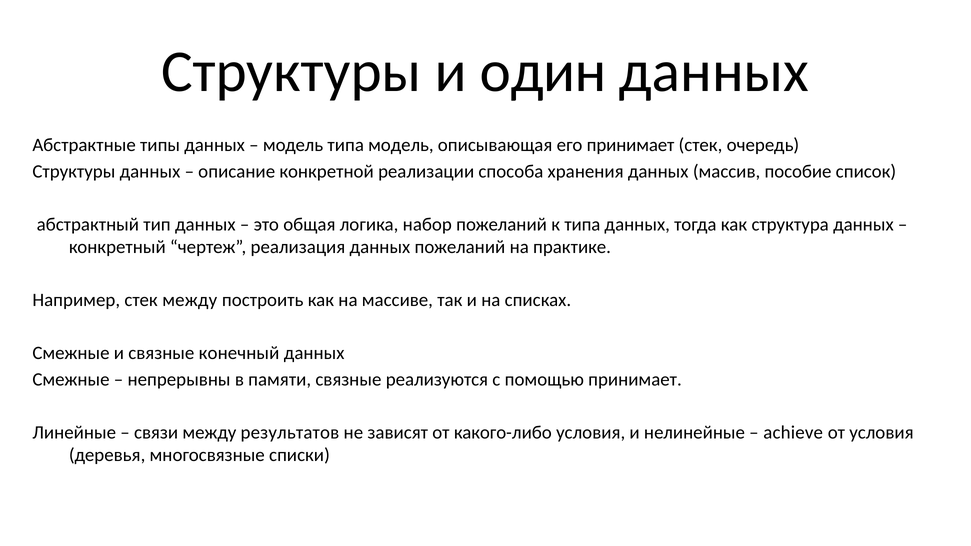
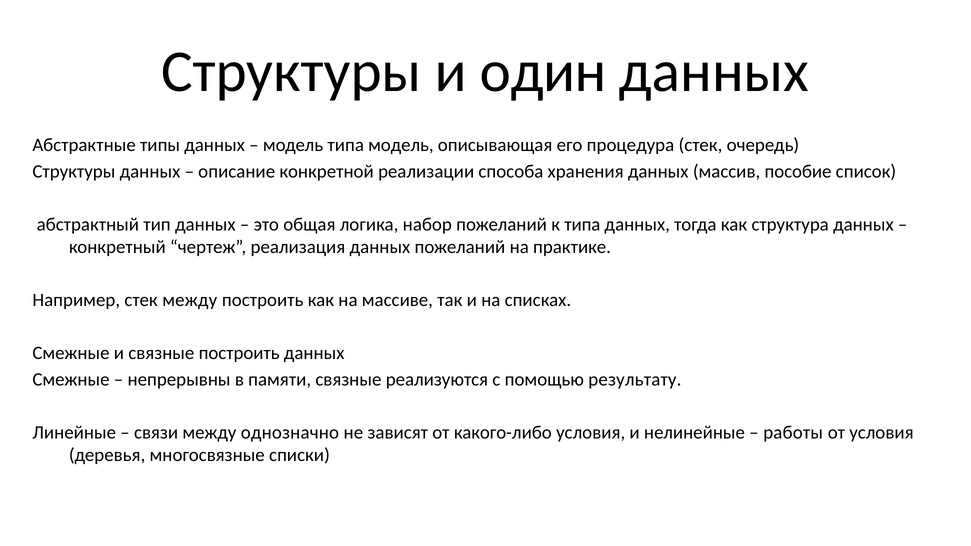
его принимает: принимает -> процедура
связные конечный: конечный -> построить
помощью принимает: принимает -> результату
результатов: результатов -> однозначно
achieve: achieve -> работы
